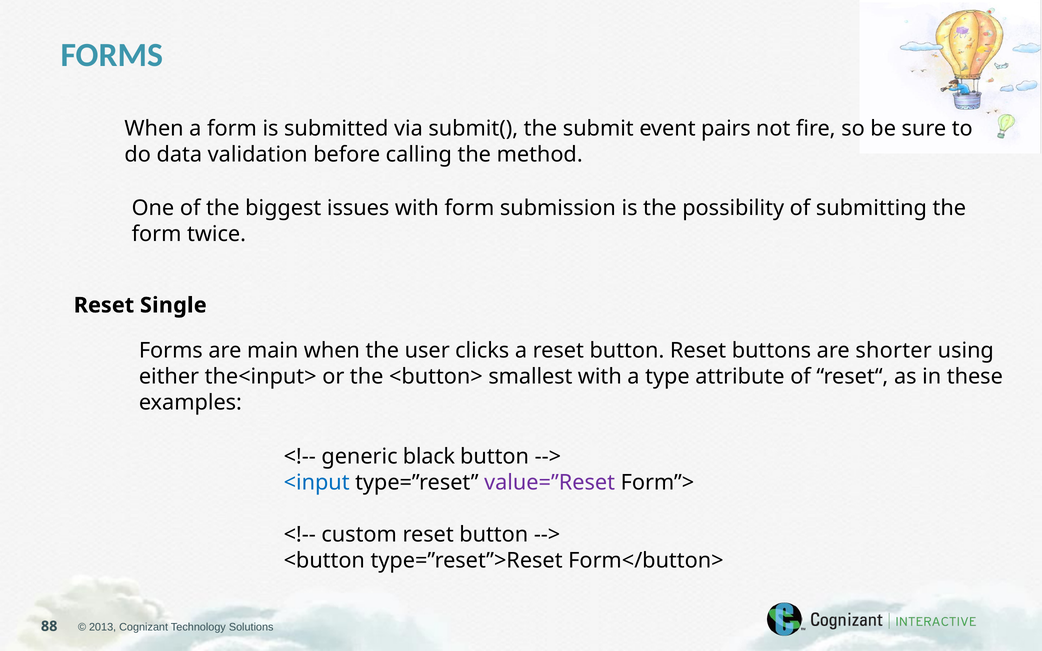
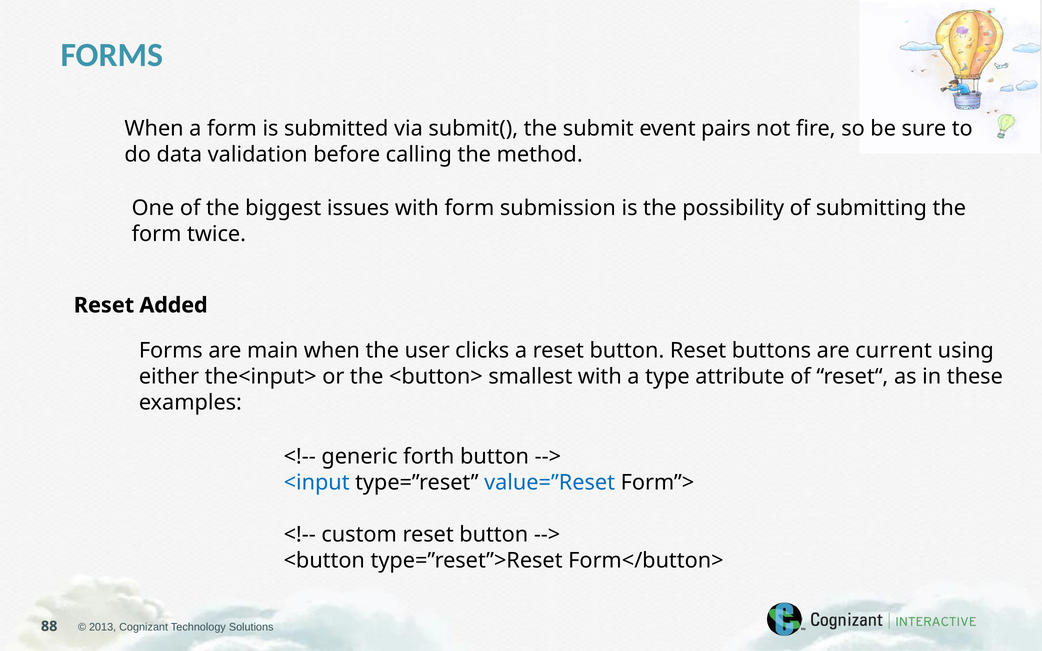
Single: Single -> Added
shorter: shorter -> current
black: black -> forth
value=”Reset colour: purple -> blue
